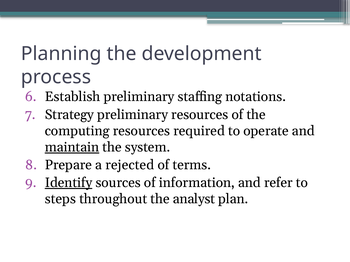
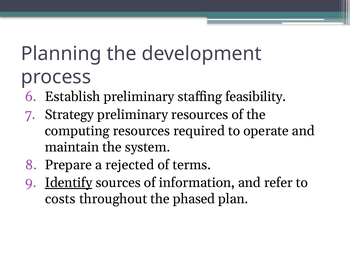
notations: notations -> feasibility
maintain underline: present -> none
steps: steps -> costs
analyst: analyst -> phased
